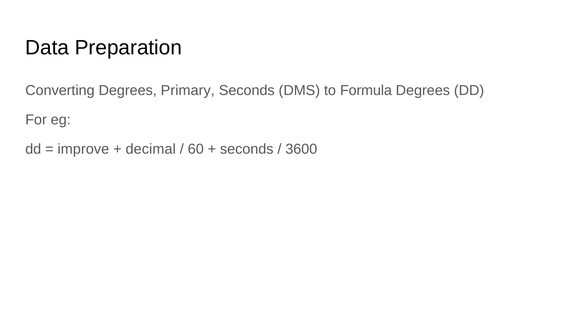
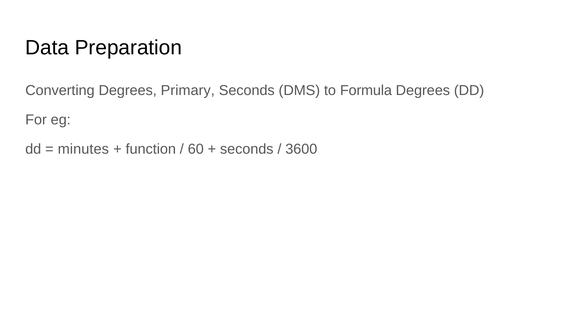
improve: improve -> minutes
decimal: decimal -> function
